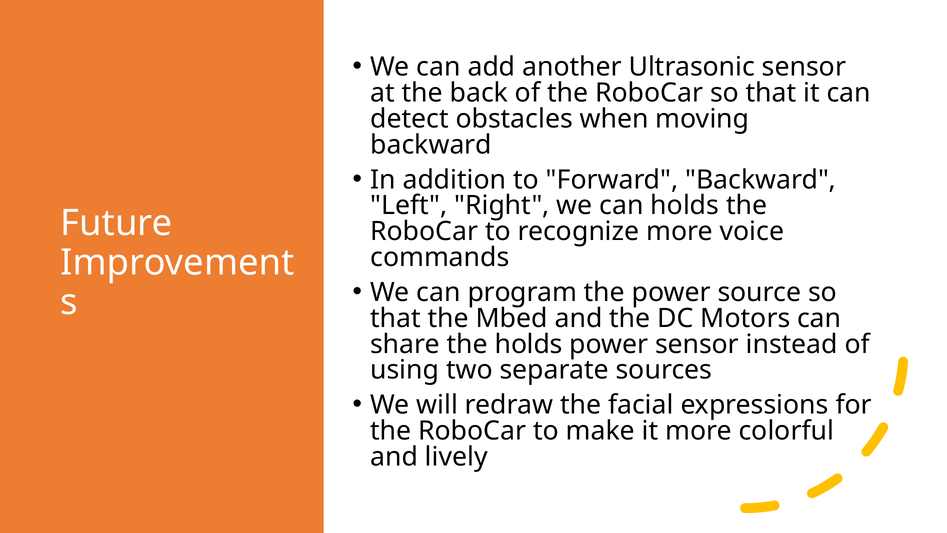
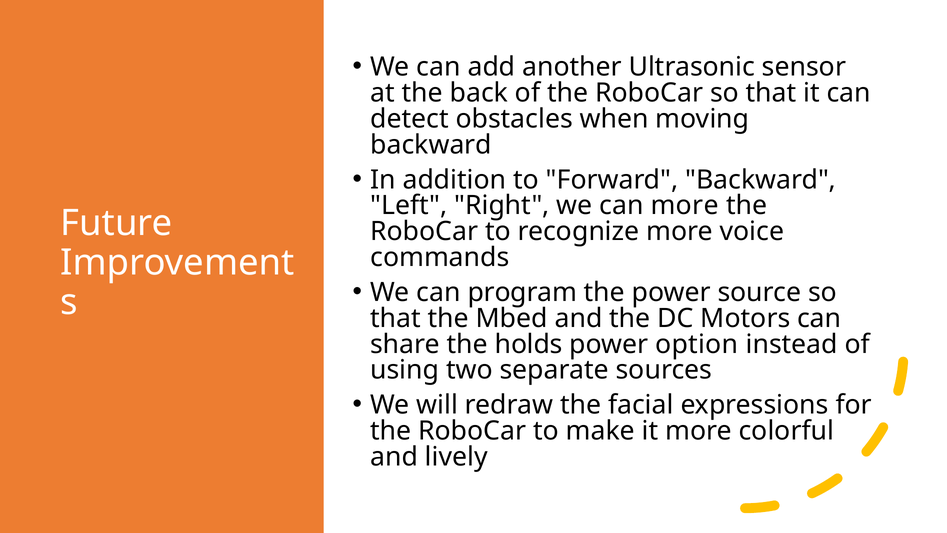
can holds: holds -> more
power sensor: sensor -> option
